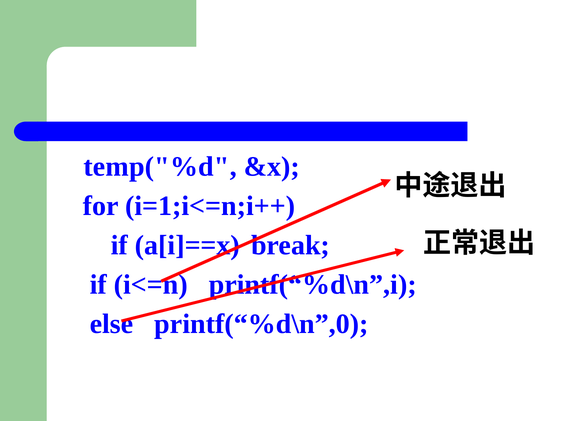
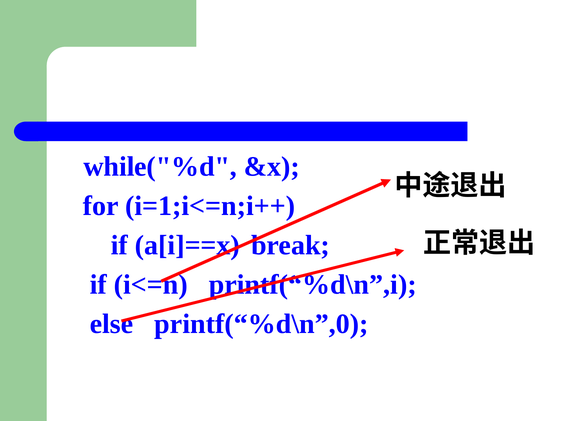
temp("%d: temp("%d -> while("%d
